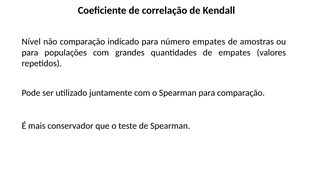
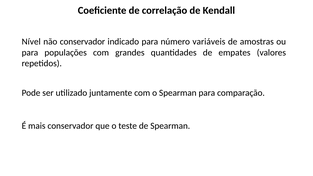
não comparação: comparação -> conservador
número empates: empates -> variáveis
